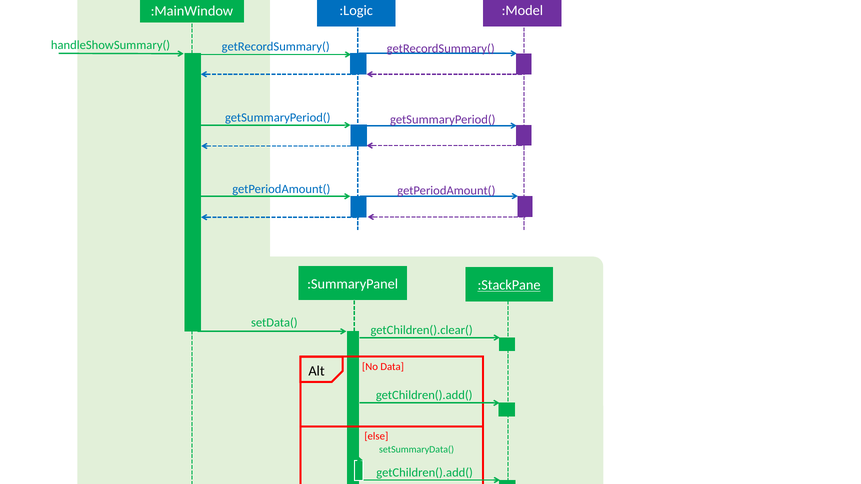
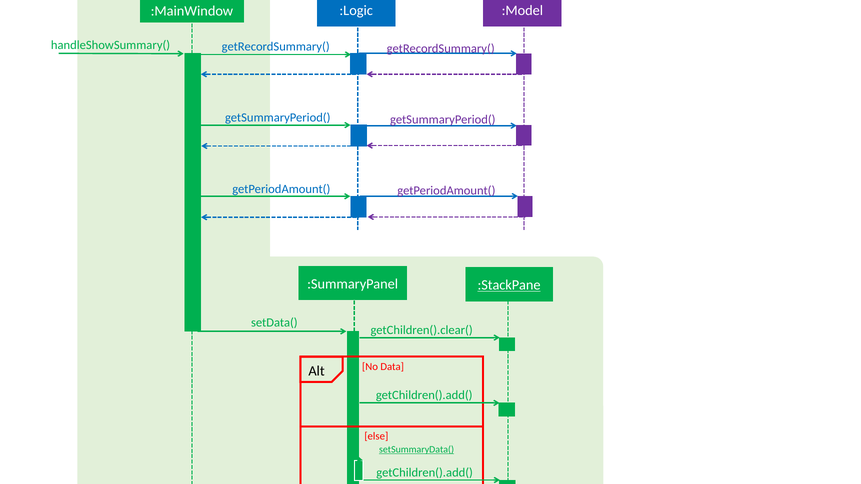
setSummaryData( underline: none -> present
